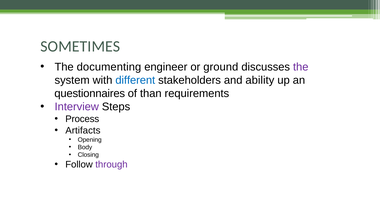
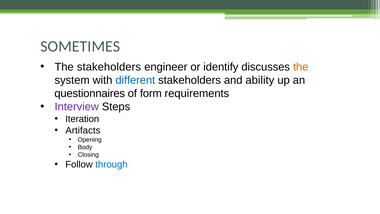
The documenting: documenting -> stakeholders
ground: ground -> identify
the at (301, 67) colour: purple -> orange
than: than -> form
Process: Process -> Iteration
through colour: purple -> blue
